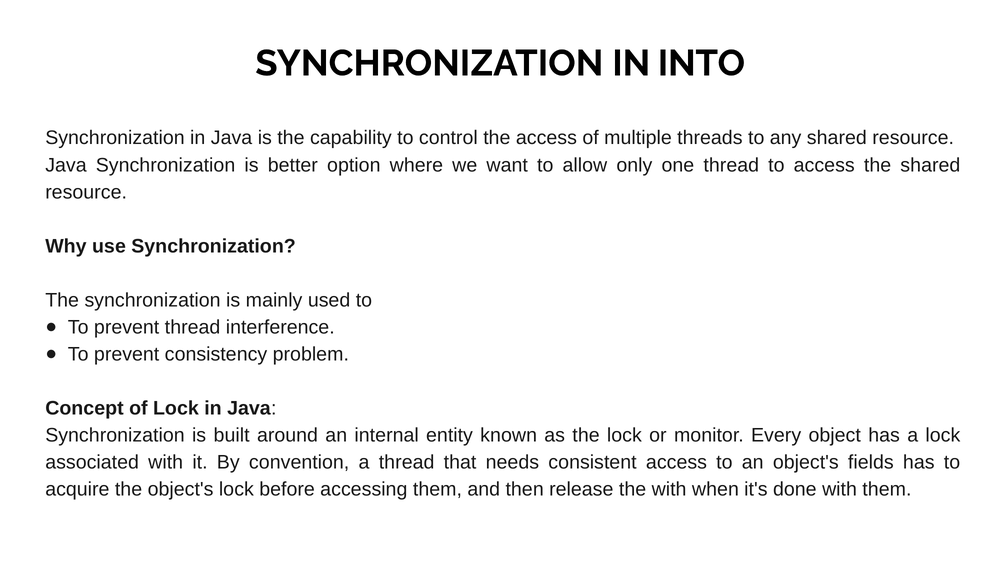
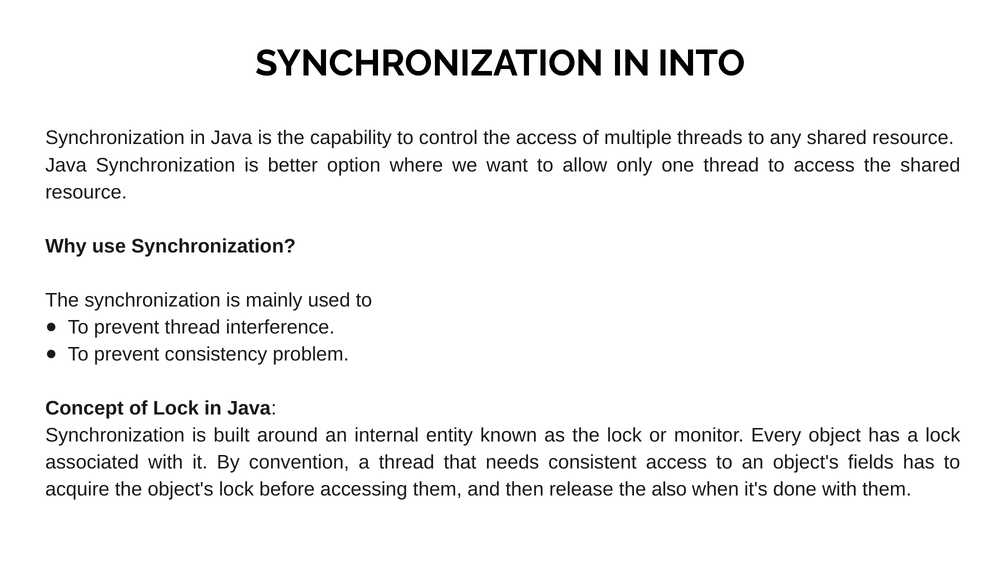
the with: with -> also
